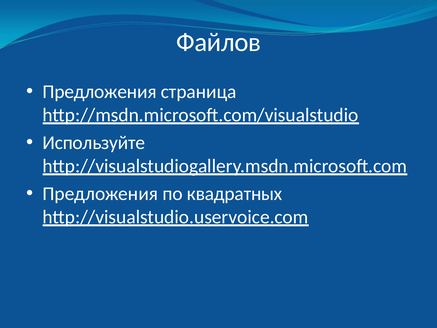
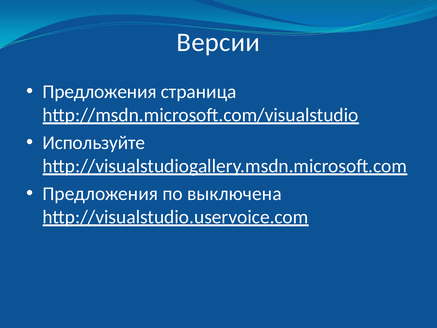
Файлов: Файлов -> Версии
квадратных: квадратных -> выключена
